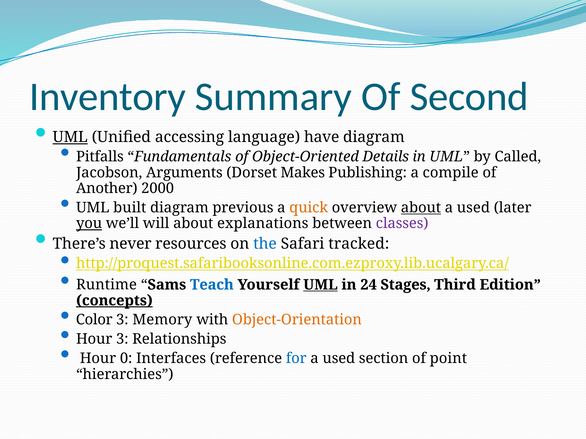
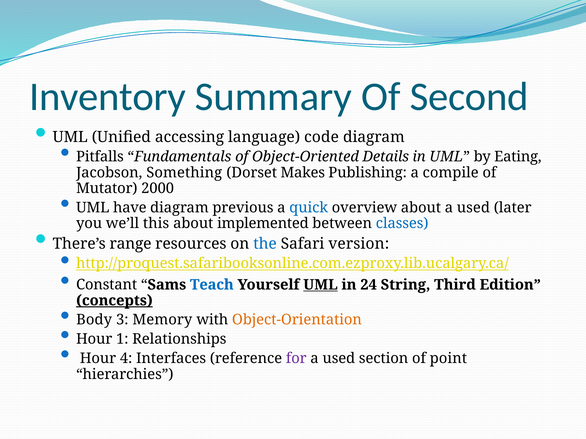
UML at (70, 137) underline: present -> none
have: have -> code
Called: Called -> Eating
Arguments: Arguments -> Something
Another: Another -> Mutator
built: built -> have
quick colour: orange -> blue
about at (421, 208) underline: present -> none
you underline: present -> none
will: will -> this
explanations: explanations -> implemented
classes colour: purple -> blue
never: never -> range
tracked: tracked -> version
Runtime: Runtime -> Constant
Stages: Stages -> String
Color: Color -> Body
Hour 3: 3 -> 1
0: 0 -> 4
for colour: blue -> purple
